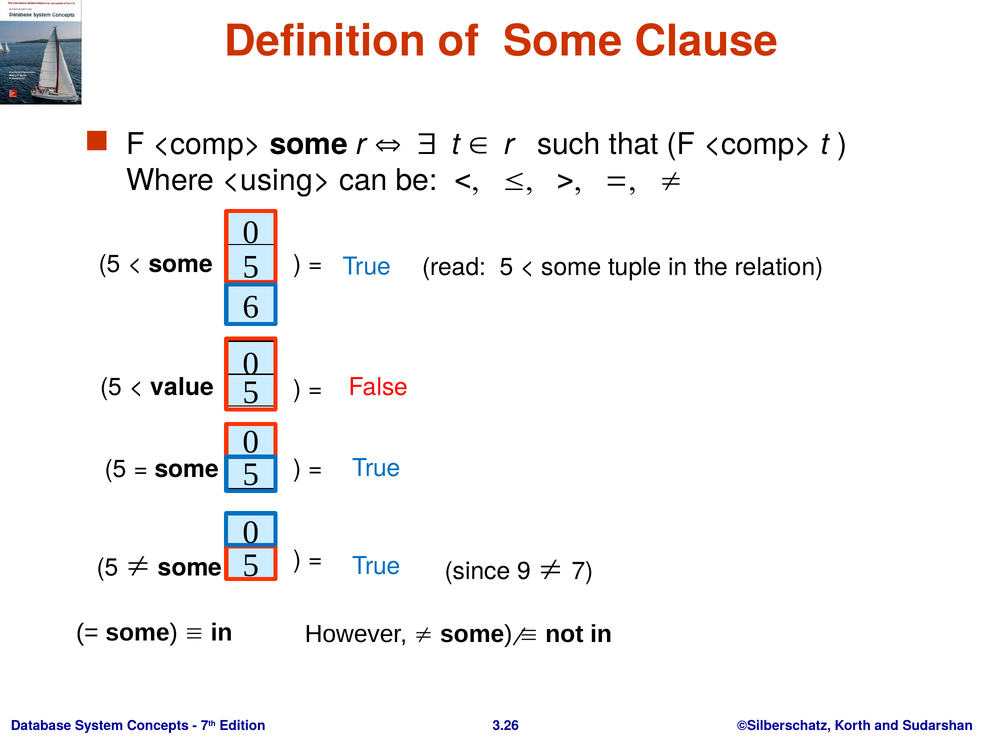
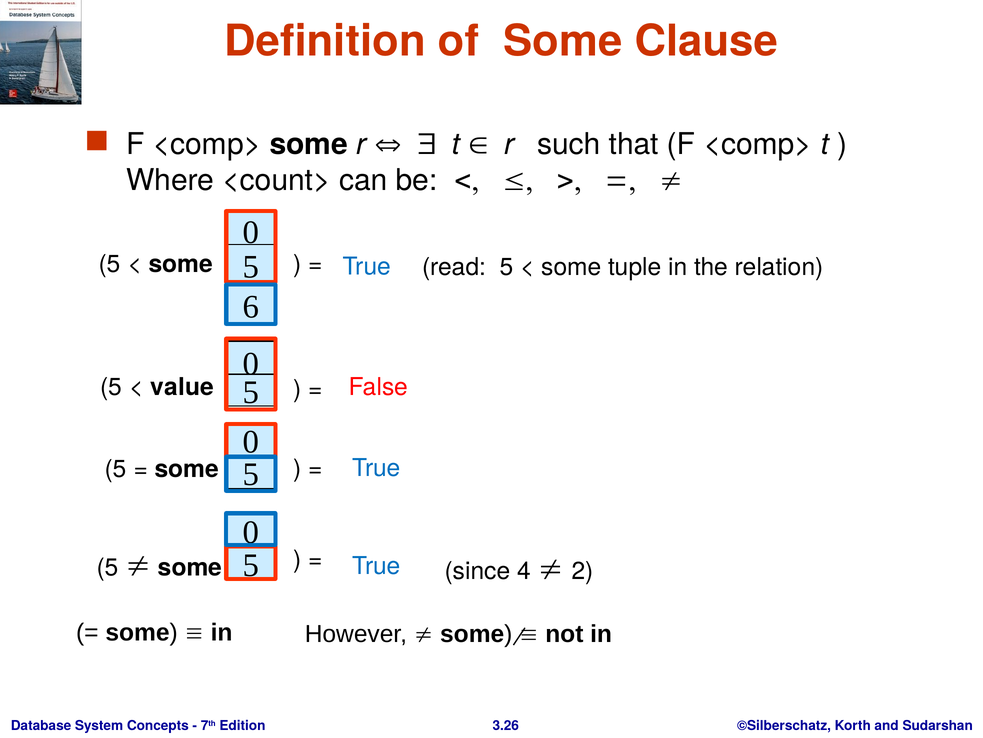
<using>: <using> -> <count>
9: 9 -> 4
7: 7 -> 2
